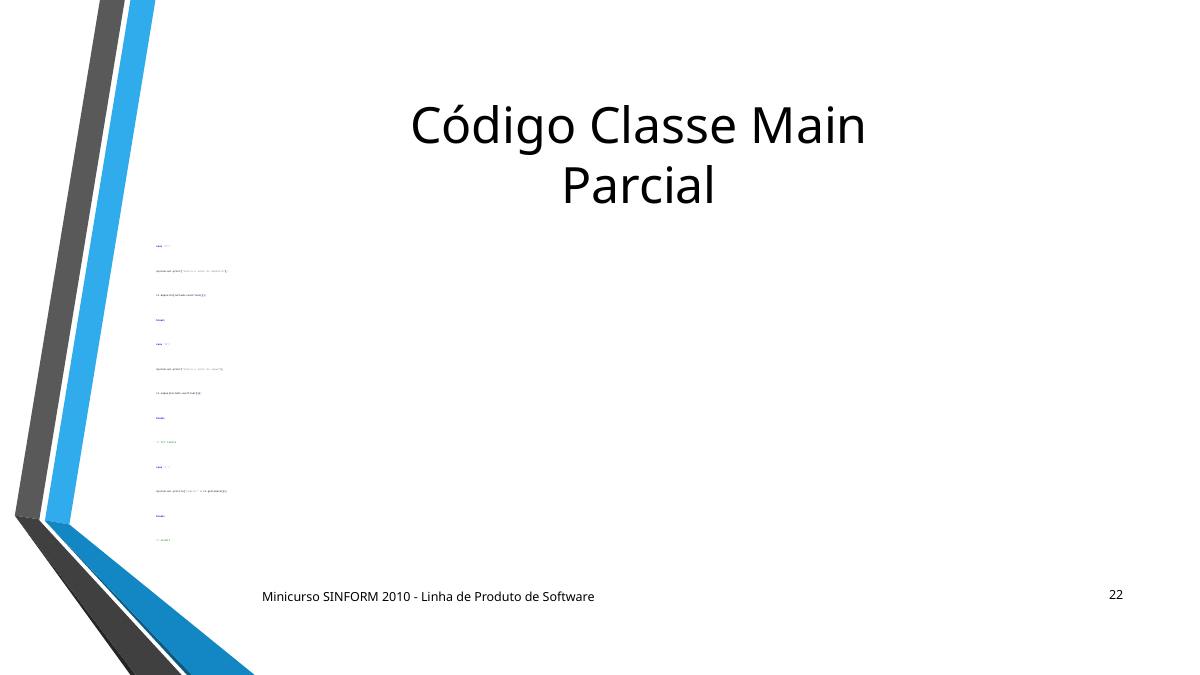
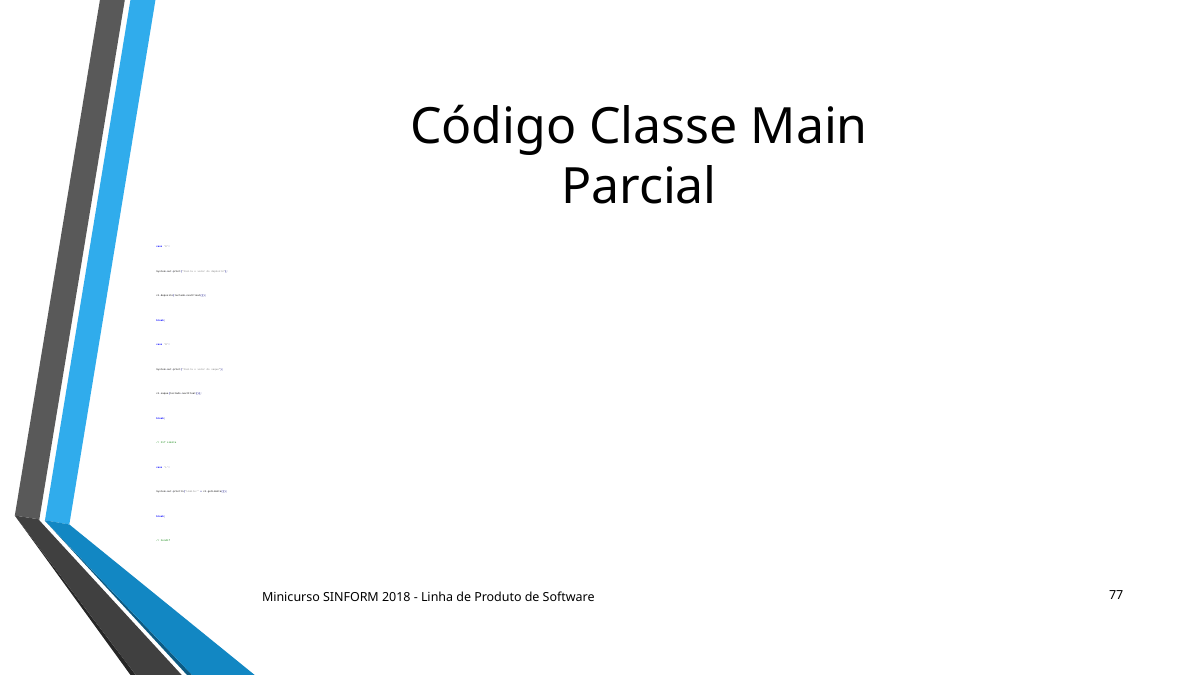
2010: 2010 -> 2018
22: 22 -> 77
